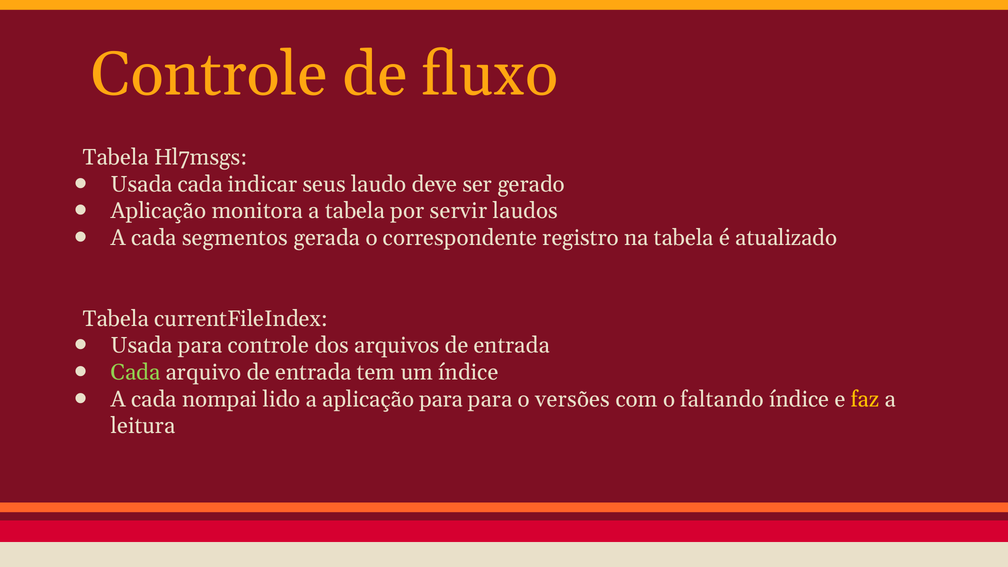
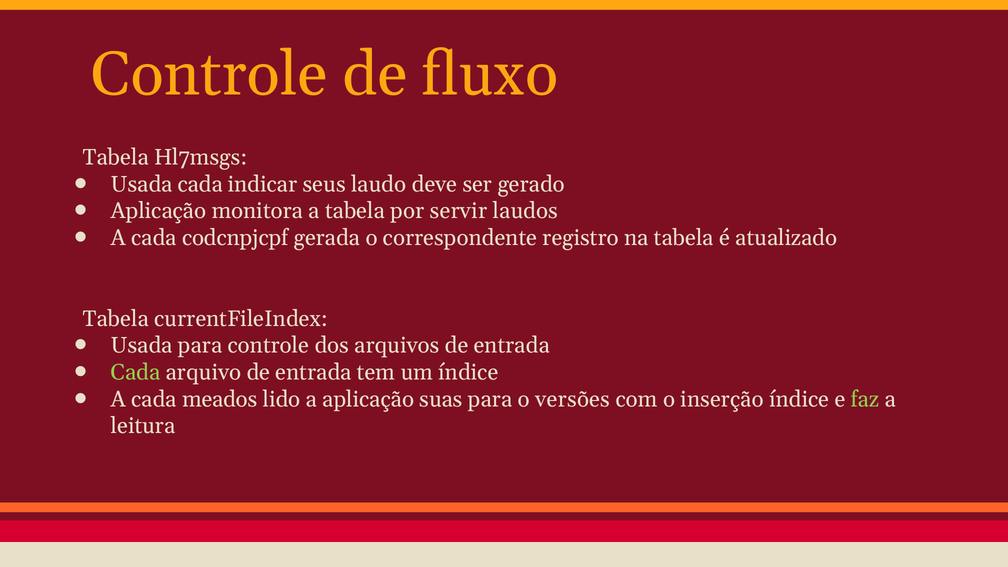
segmentos: segmentos -> codcnpjcpf
nompai: nompai -> meados
aplicação para: para -> suas
faltando: faltando -> inserção
faz colour: yellow -> light green
